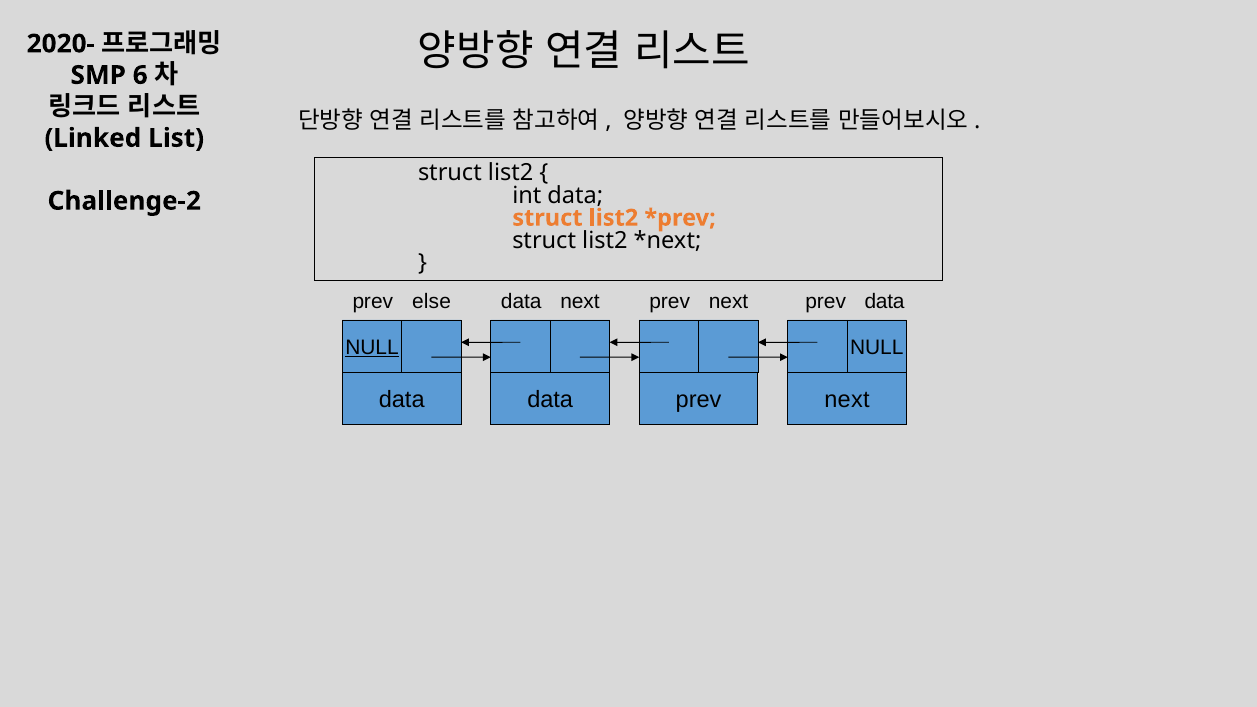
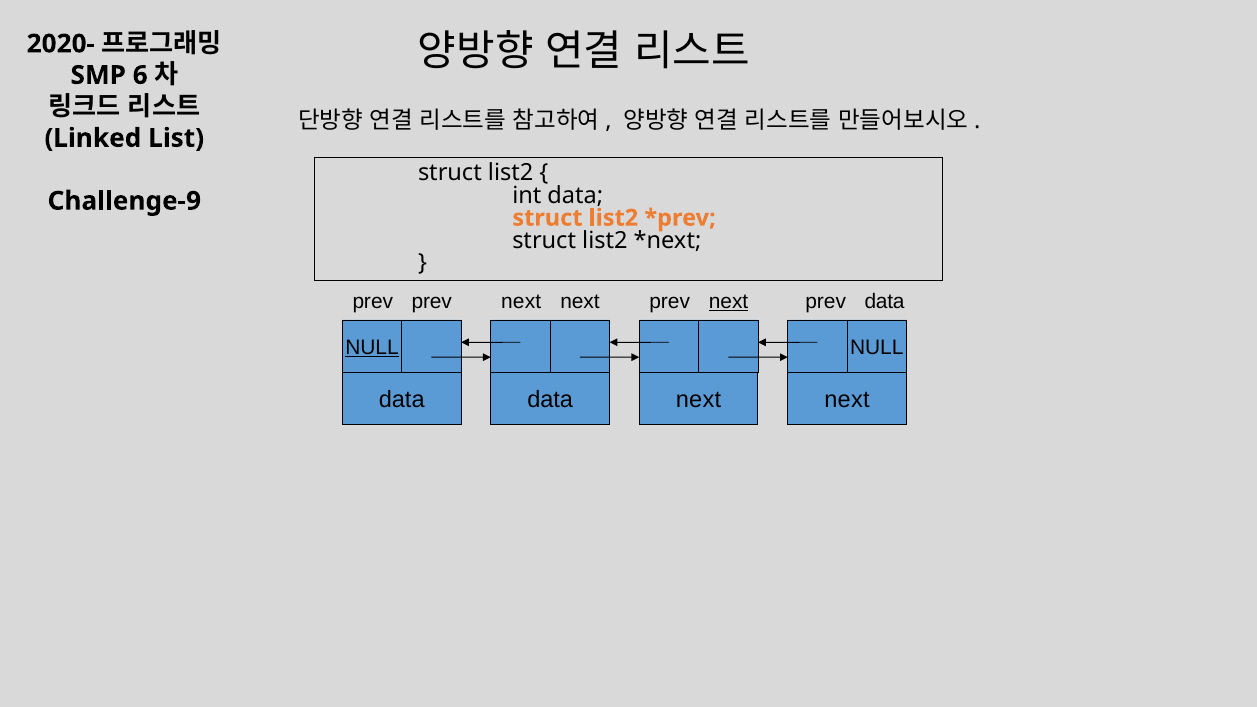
Challenge-2: Challenge-2 -> Challenge-9
prev else: else -> prev
data at (521, 302): data -> next
next at (729, 302) underline: none -> present
prev at (699, 400): prev -> next
